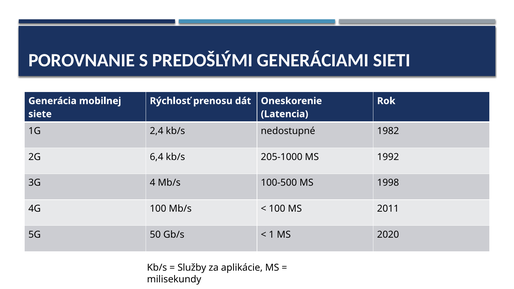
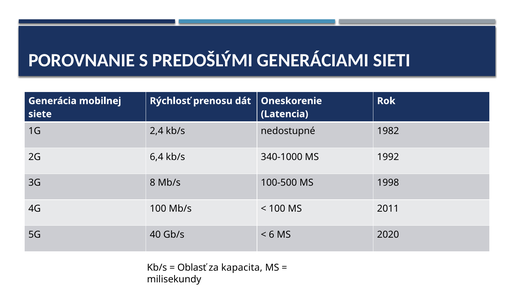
205-1000: 205-1000 -> 340-1000
4: 4 -> 8
50: 50 -> 40
1: 1 -> 6
Služby: Služby -> Oblasť
aplikácie: aplikácie -> kapacita
